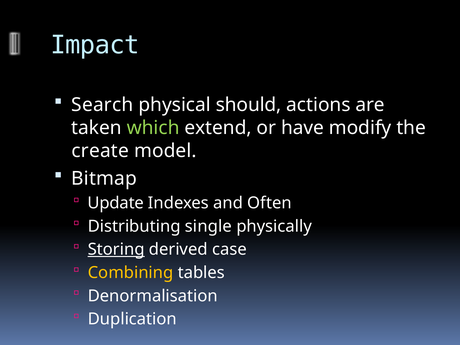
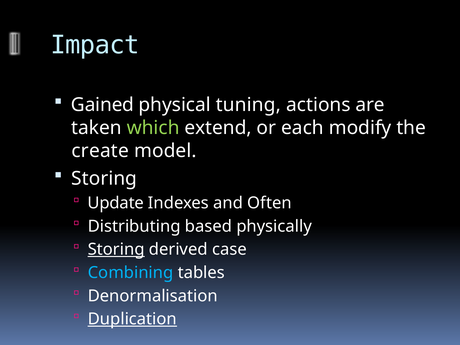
Search: Search -> Gained
should: should -> tuning
have: have -> each
Bitmap at (104, 178): Bitmap -> Storing
single: single -> based
Combining colour: yellow -> light blue
Duplication underline: none -> present
